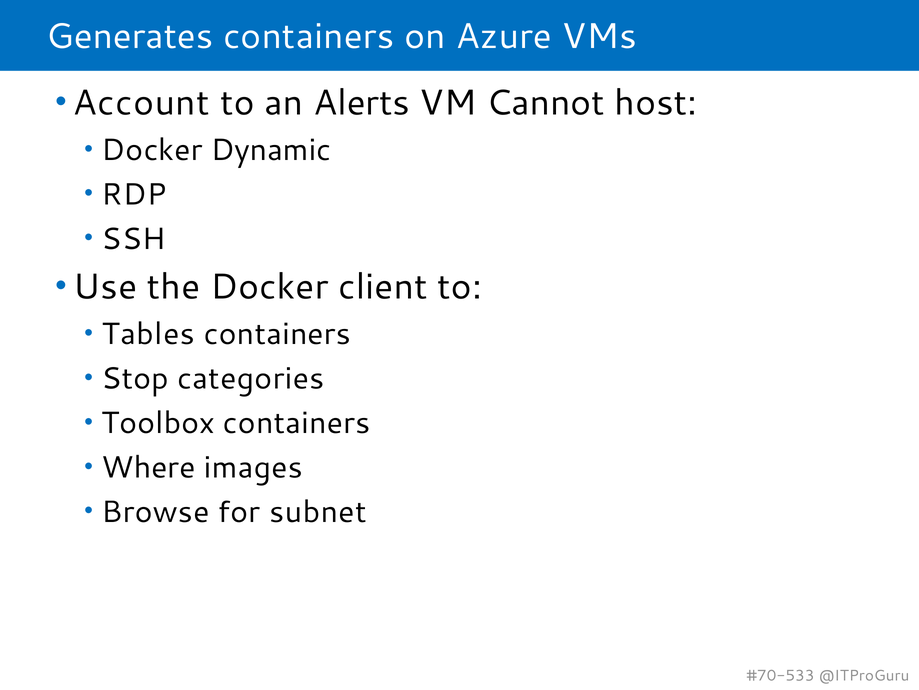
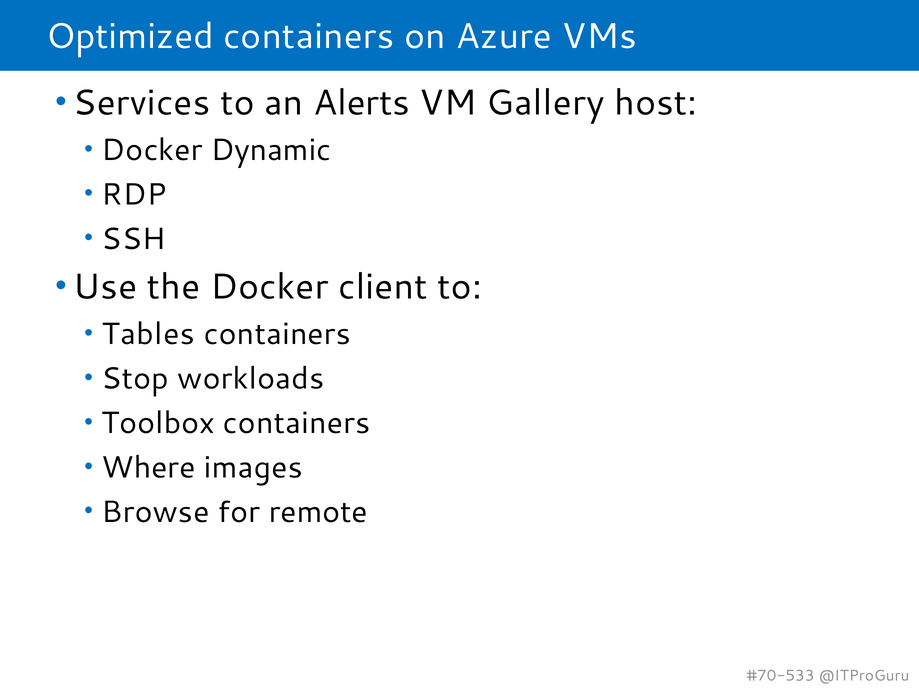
Generates: Generates -> Optimized
Account: Account -> Services
Cannot: Cannot -> Gallery
categories: categories -> workloads
subnet: subnet -> remote
